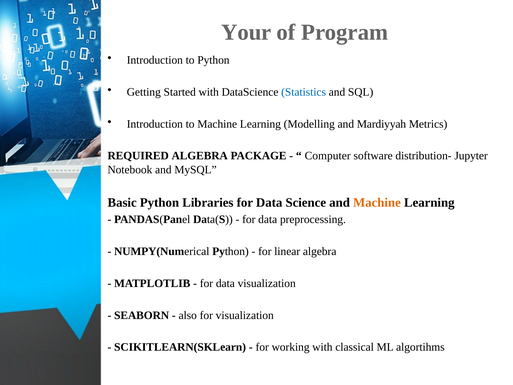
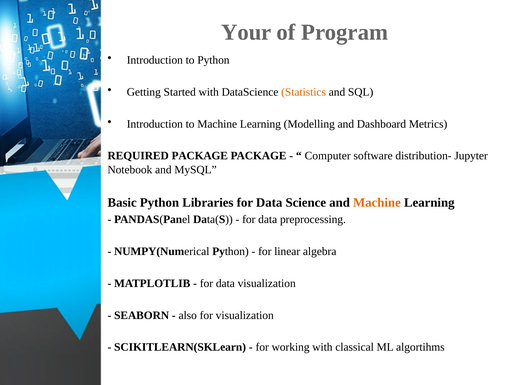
Statistics colour: blue -> orange
Mardiyyah: Mardiyyah -> Dashboard
REQUIRED ALGEBRA: ALGEBRA -> PACKAGE
